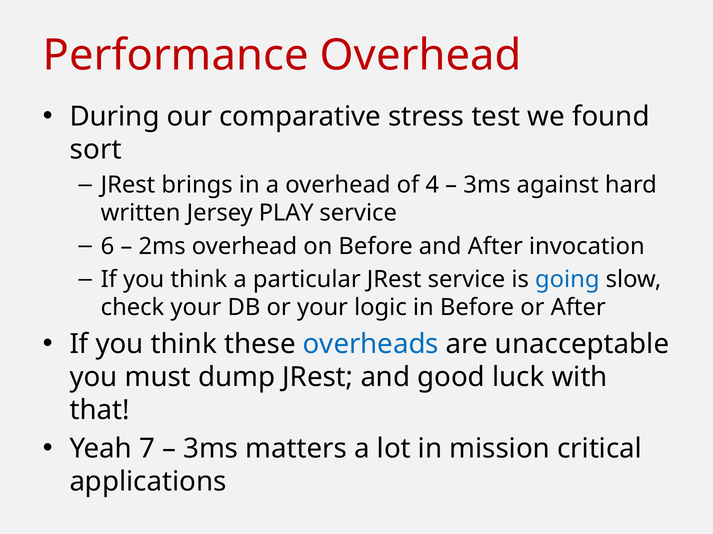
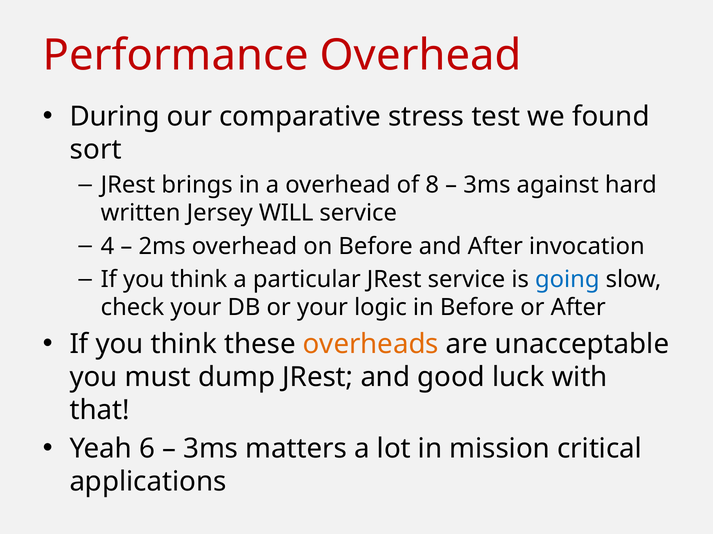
4: 4 -> 8
PLAY: PLAY -> WILL
6: 6 -> 4
overheads colour: blue -> orange
7: 7 -> 6
